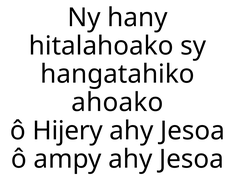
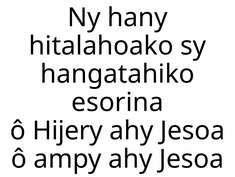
ahoako: ahoako -> esorina
